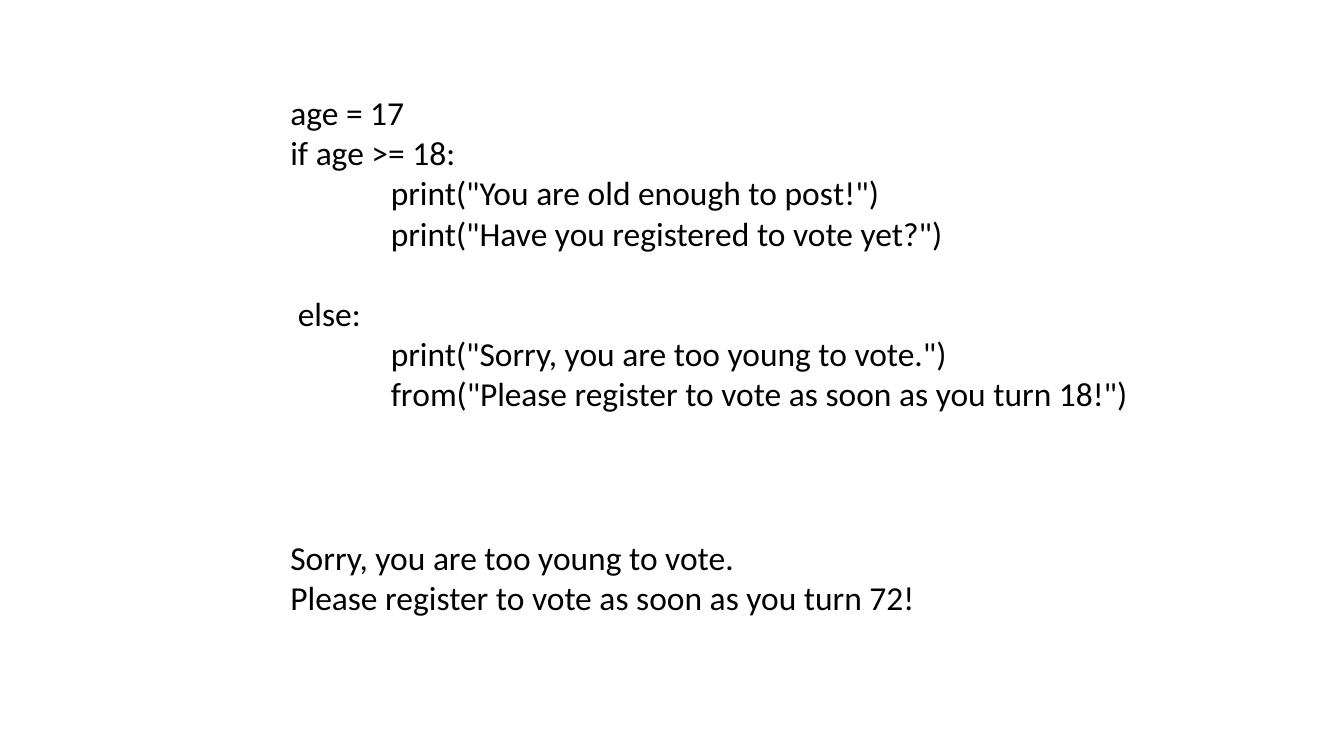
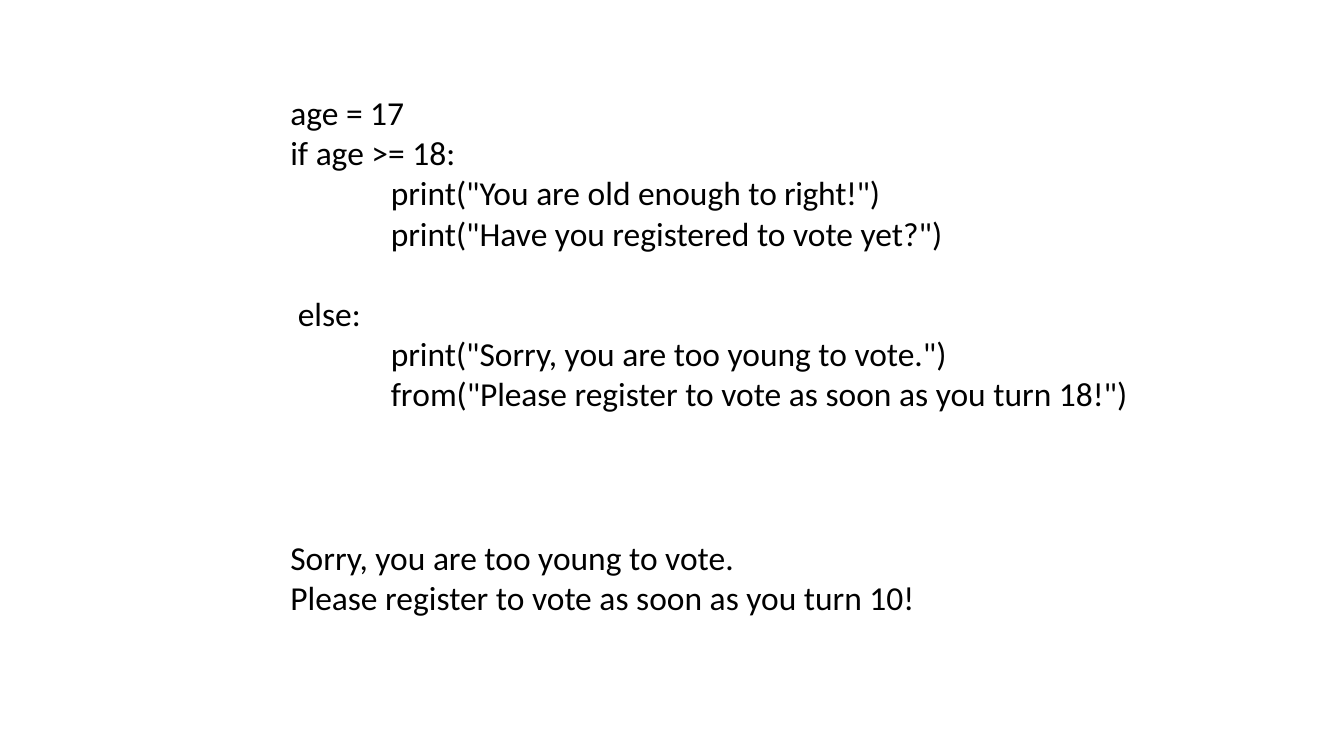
post: post -> right
72: 72 -> 10
